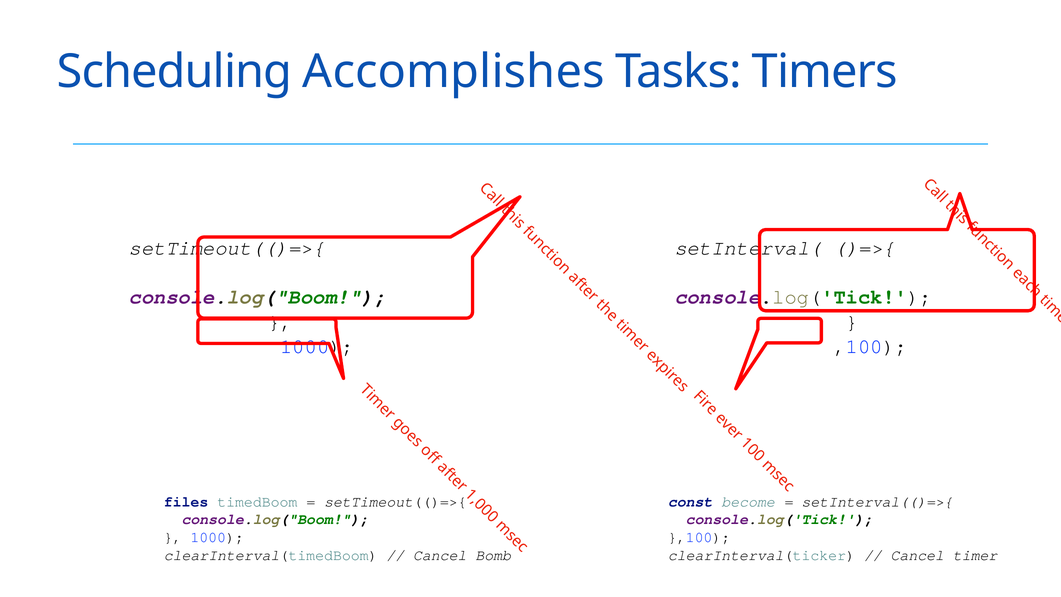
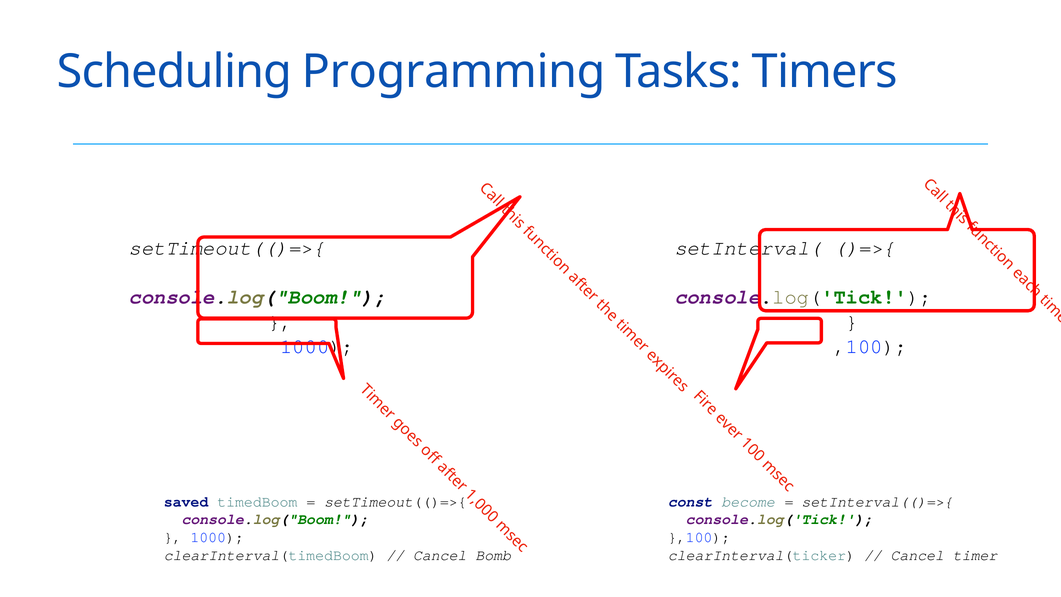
Accomplishes: Accomplishes -> Programming
files: files -> saved
